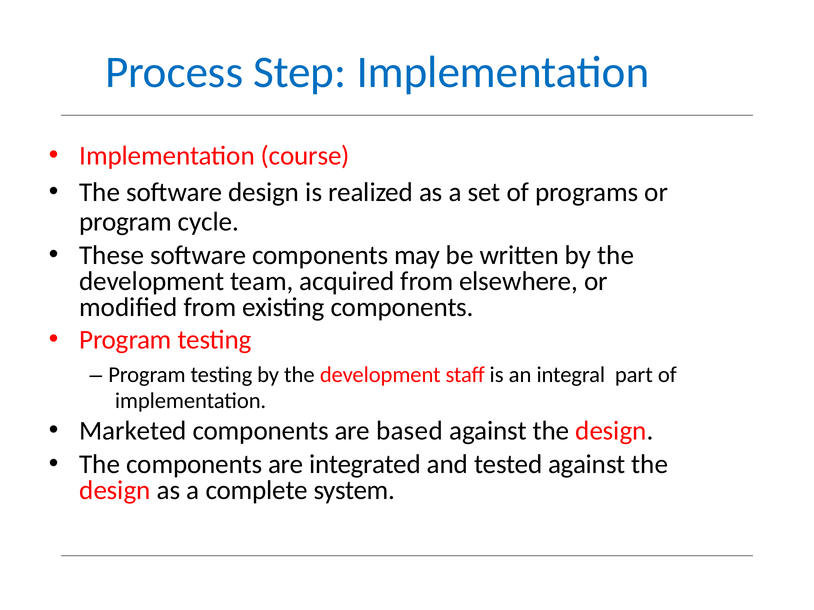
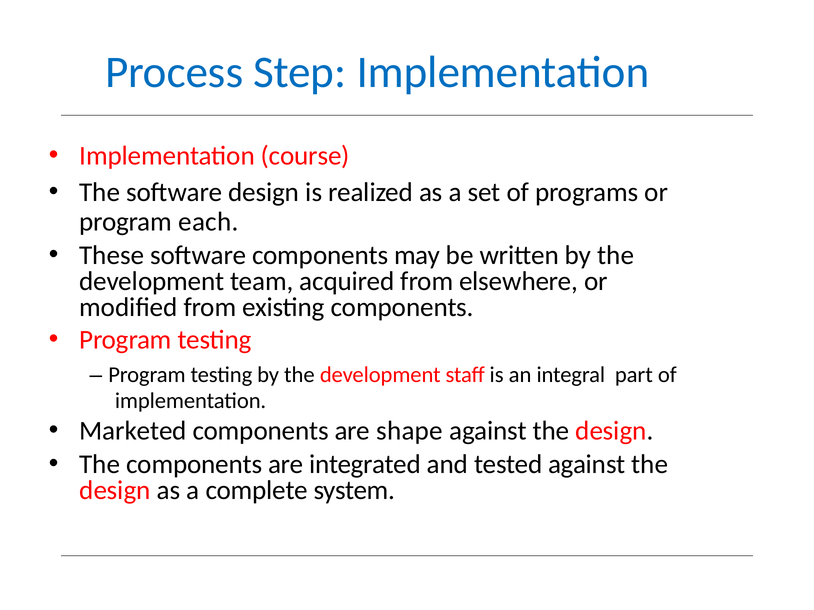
cycle: cycle -> each
based: based -> shape
